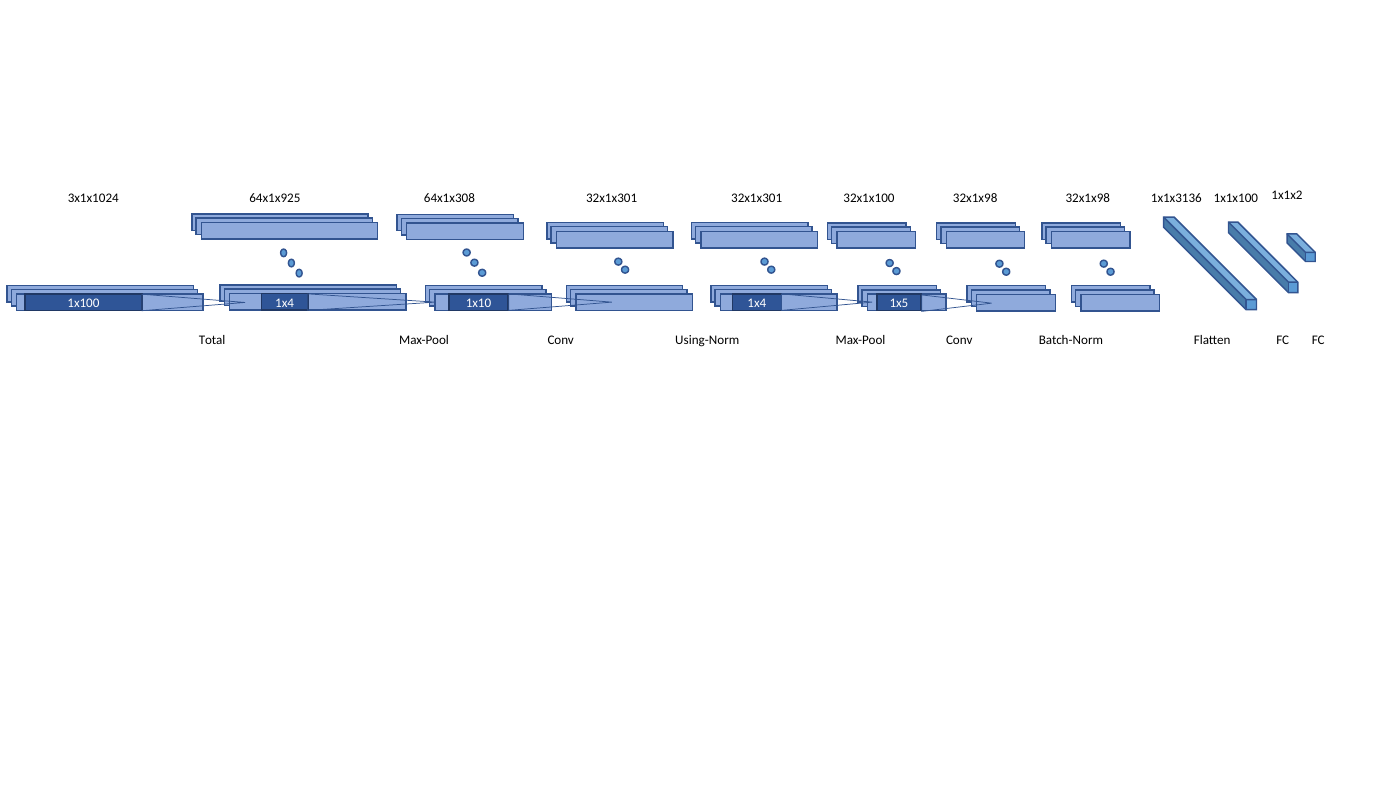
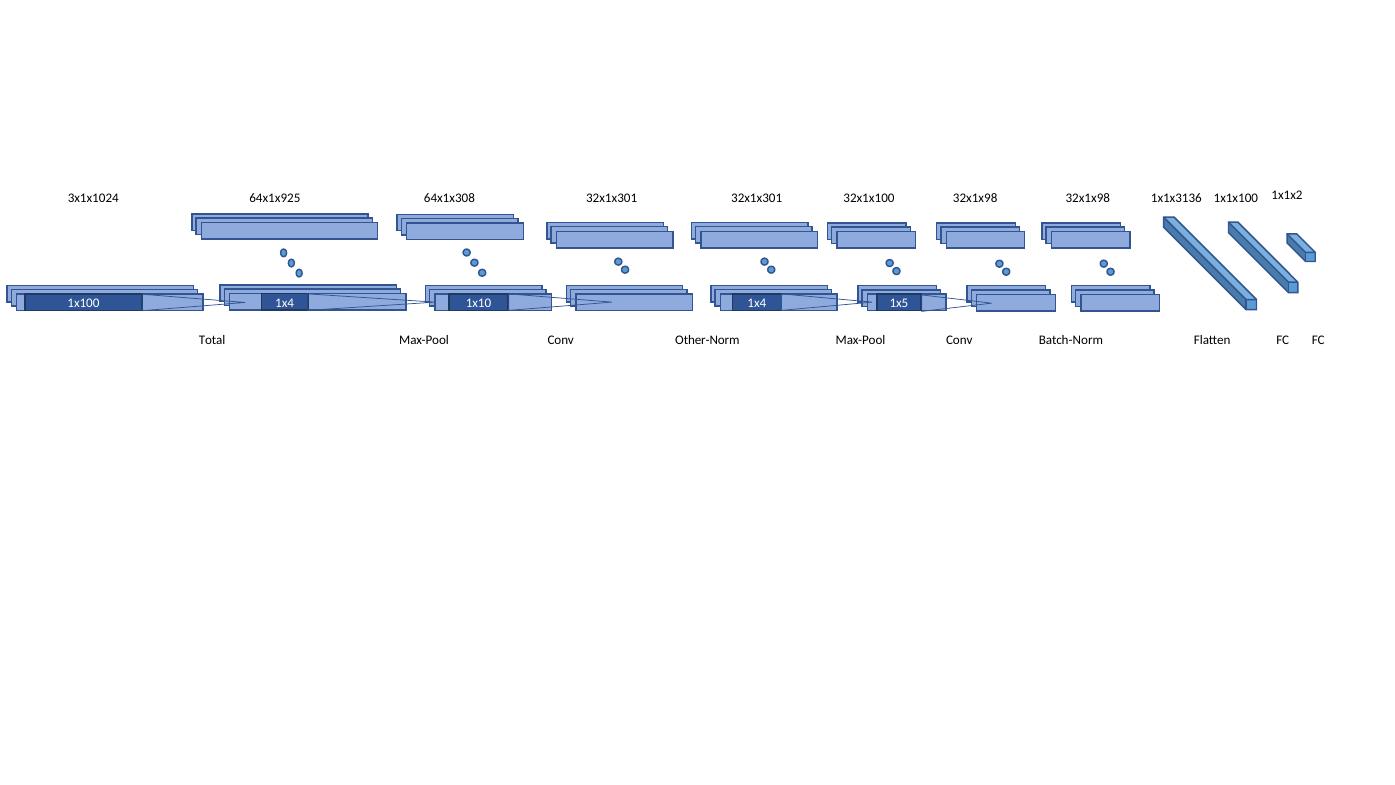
Using-Norm: Using-Norm -> Other-Norm
